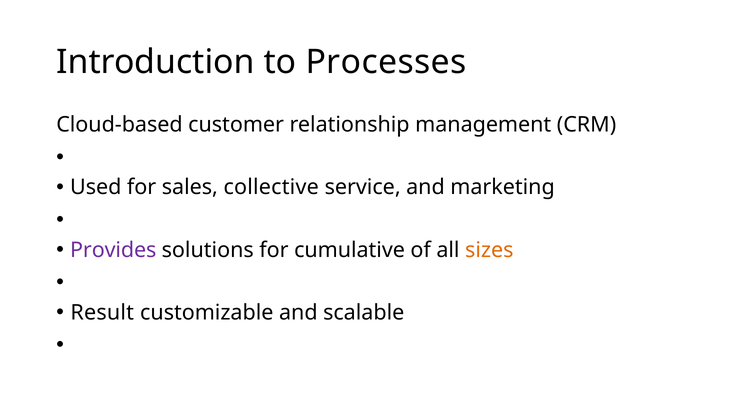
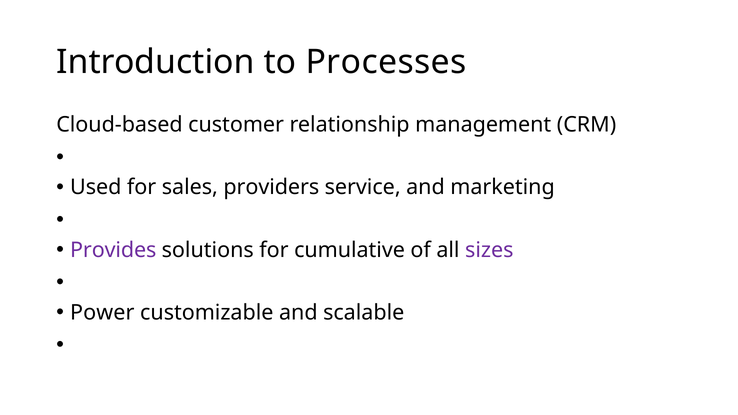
collective: collective -> providers
sizes colour: orange -> purple
Result: Result -> Power
